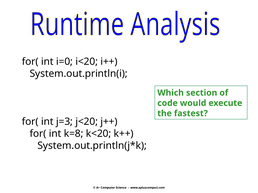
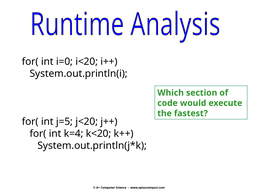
j=3: j=3 -> j=5
k=8: k=8 -> k=4
